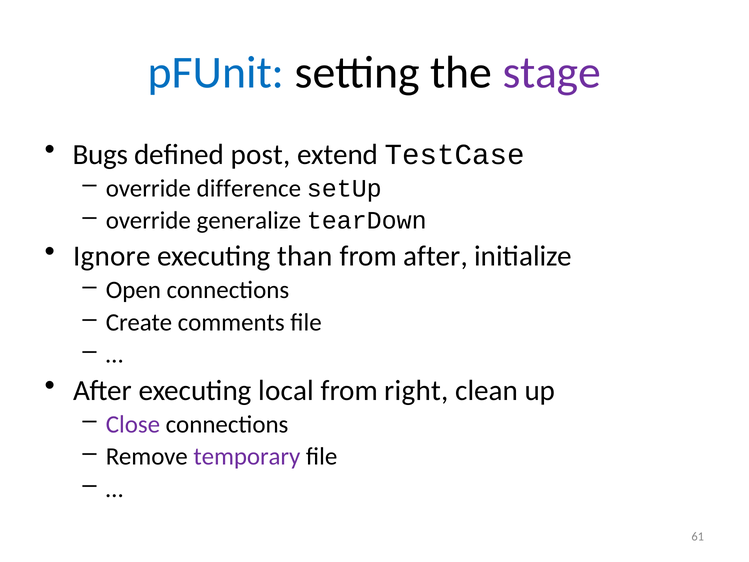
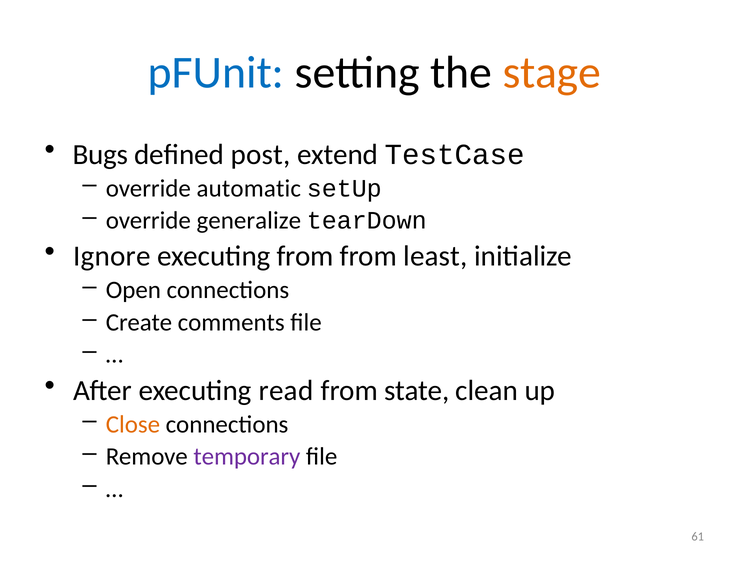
stage colour: purple -> orange
difference: difference -> automatic
executing than: than -> from
from after: after -> least
local: local -> read
right: right -> state
Close colour: purple -> orange
